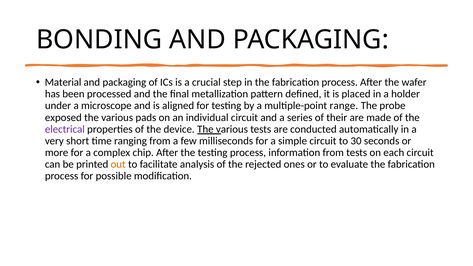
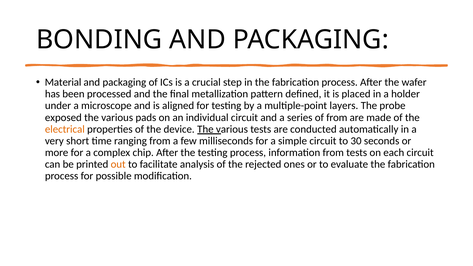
range: range -> layers
of their: their -> from
electrical colour: purple -> orange
